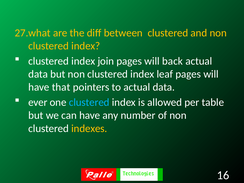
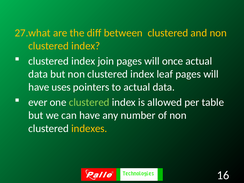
back: back -> once
that: that -> uses
clustered at (89, 102) colour: light blue -> light green
